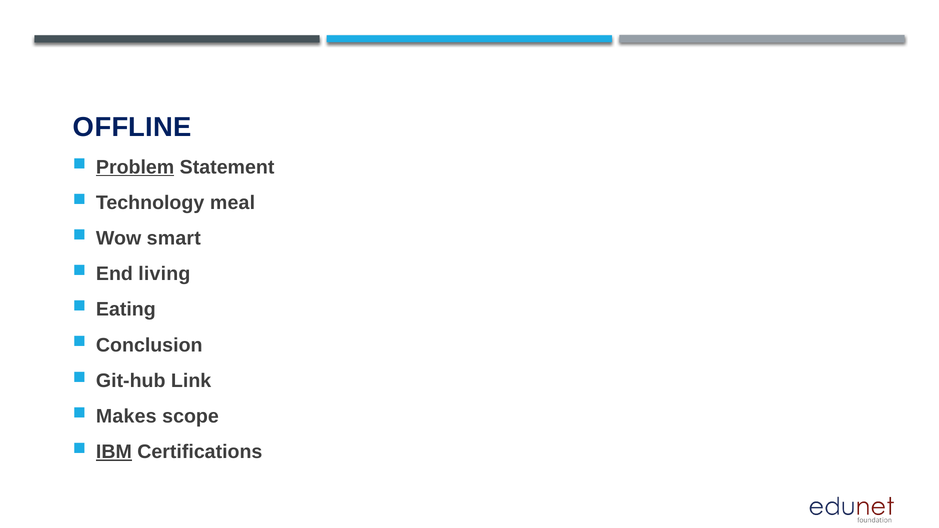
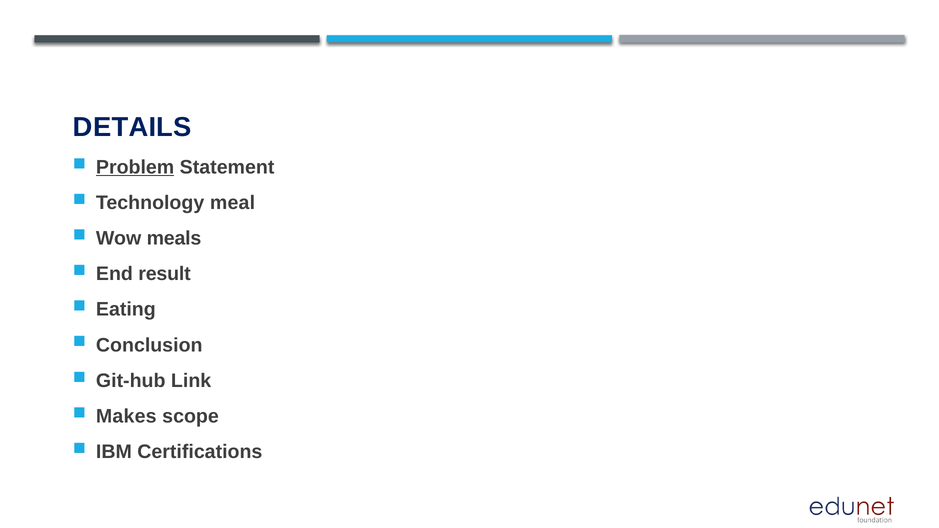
OFFLINE: OFFLINE -> DETAILS
smart: smart -> meals
living: living -> result
IBM underline: present -> none
